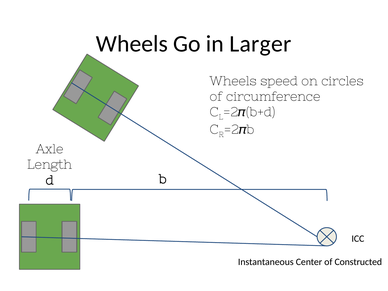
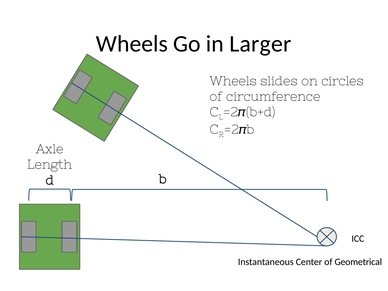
speed: speed -> slides
Constructed: Constructed -> Geometrical
